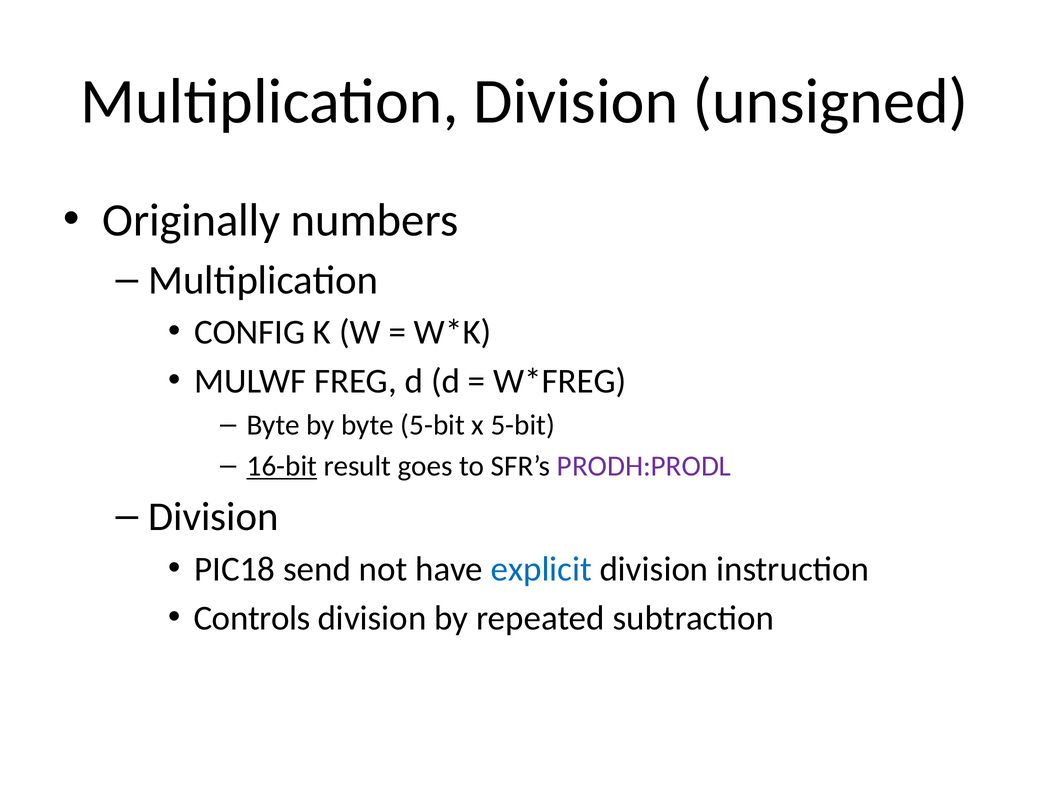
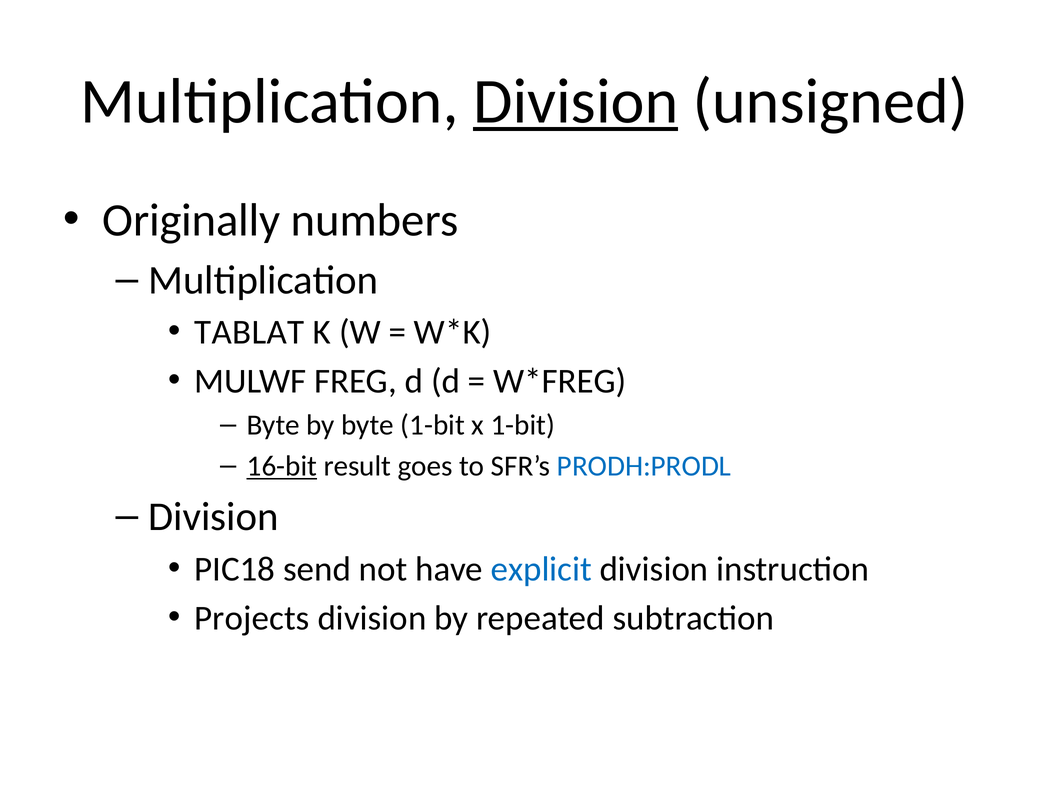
Division at (576, 102) underline: none -> present
CONFIG: CONFIG -> TABLAT
byte 5-bit: 5-bit -> 1-bit
x 5-bit: 5-bit -> 1-bit
PRODH:PRODL colour: purple -> blue
Controls: Controls -> Projects
